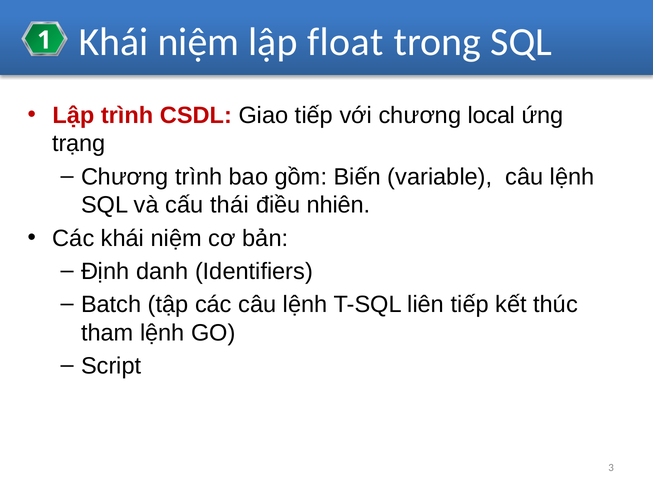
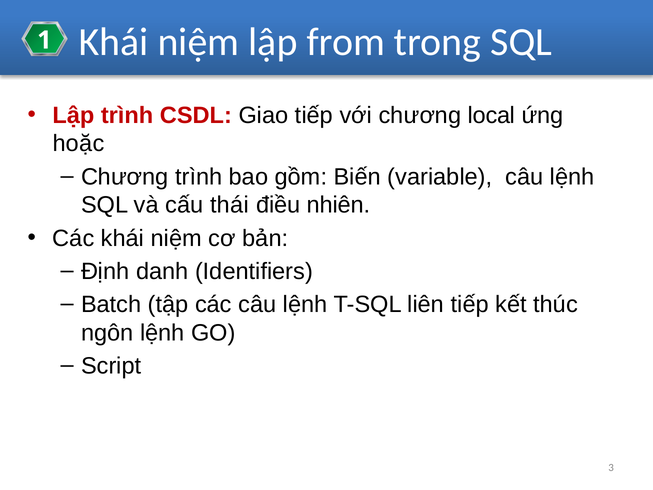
float: float -> from
trạng: trạng -> hoặc
tham: tham -> ngôn
